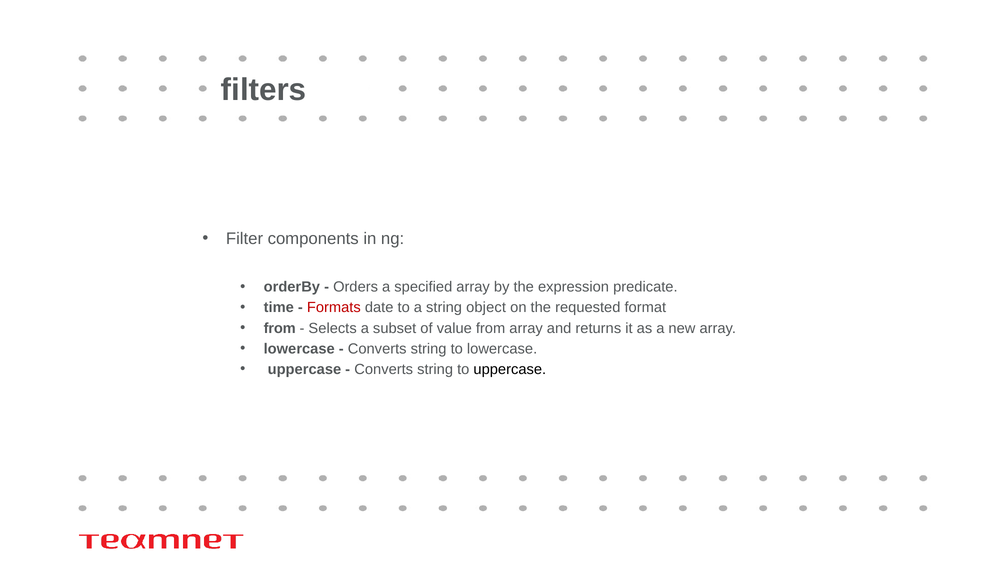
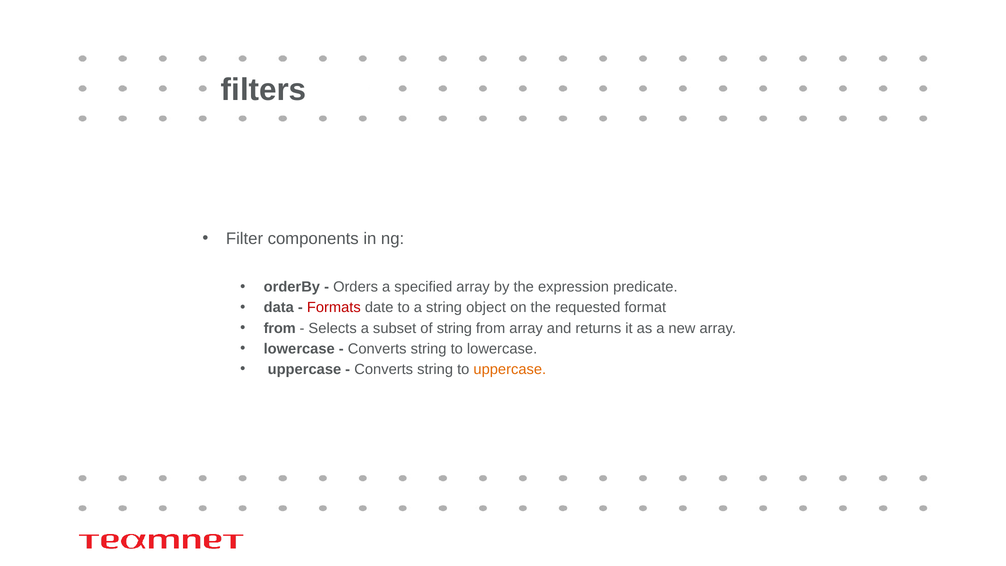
time: time -> data
of value: value -> string
uppercase at (510, 369) colour: black -> orange
